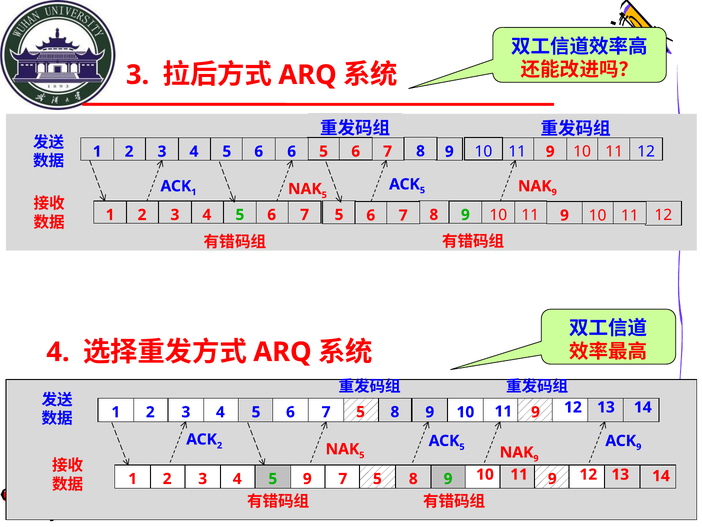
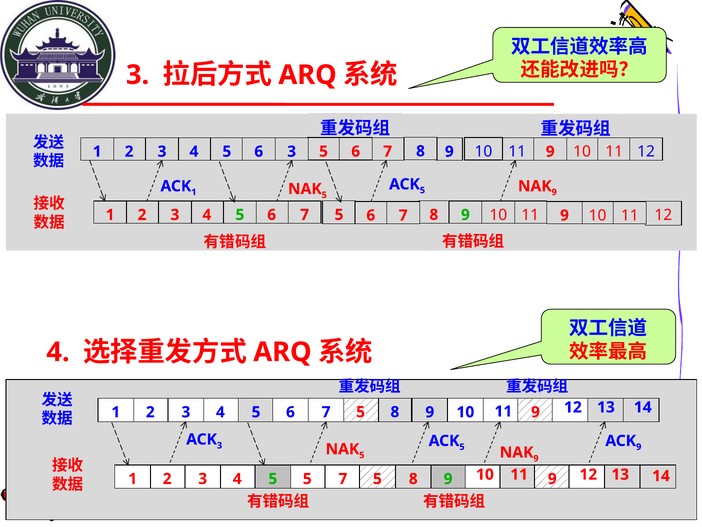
6 6: 6 -> 3
2 at (220, 445): 2 -> 3
3 9: 9 -> 5
